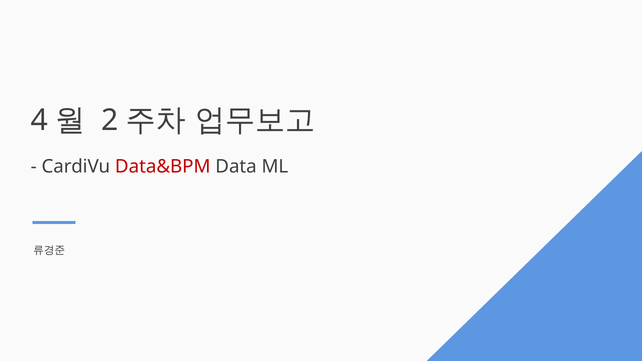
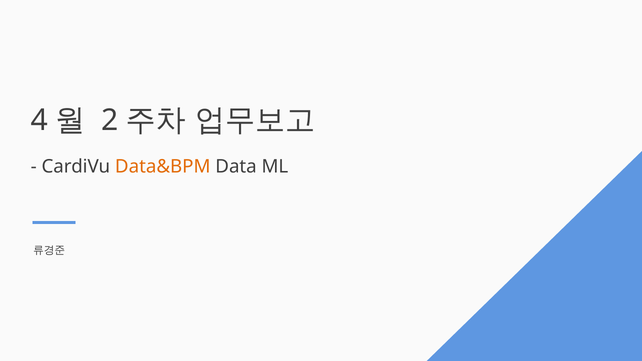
Data&BPM colour: red -> orange
